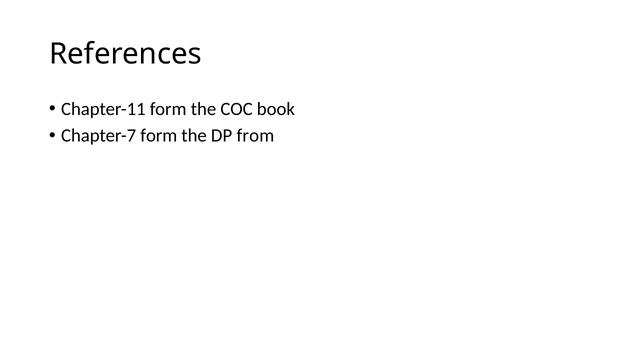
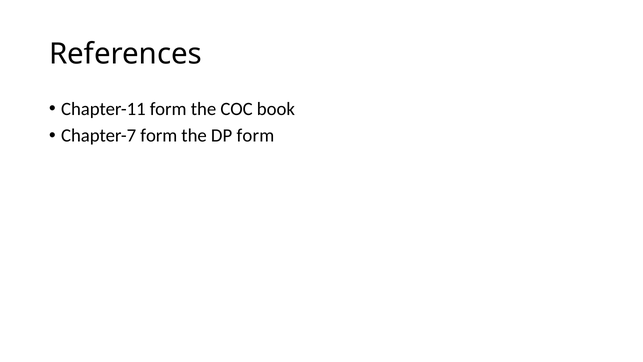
DP from: from -> form
